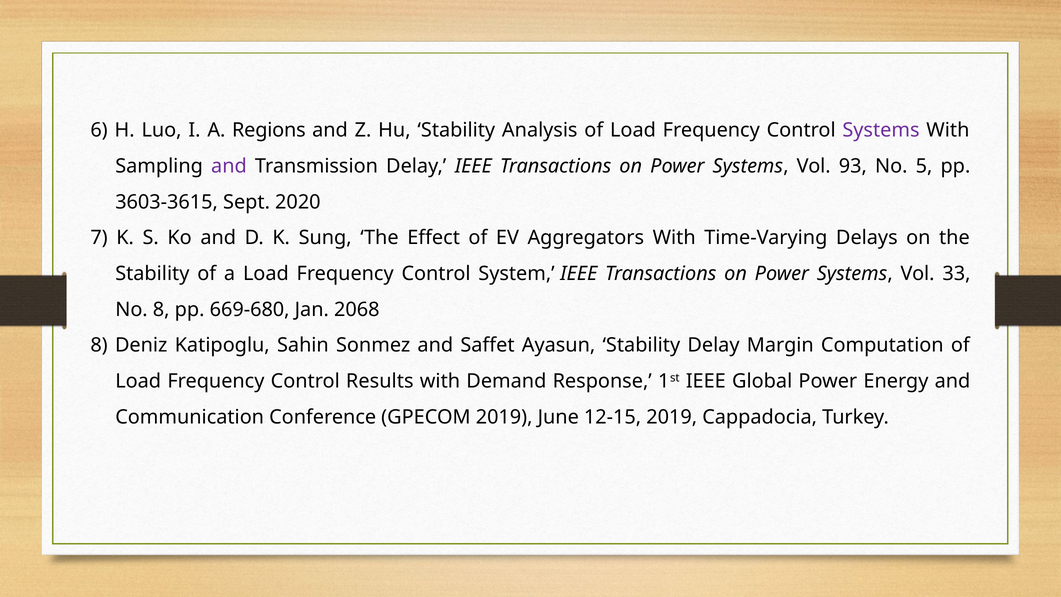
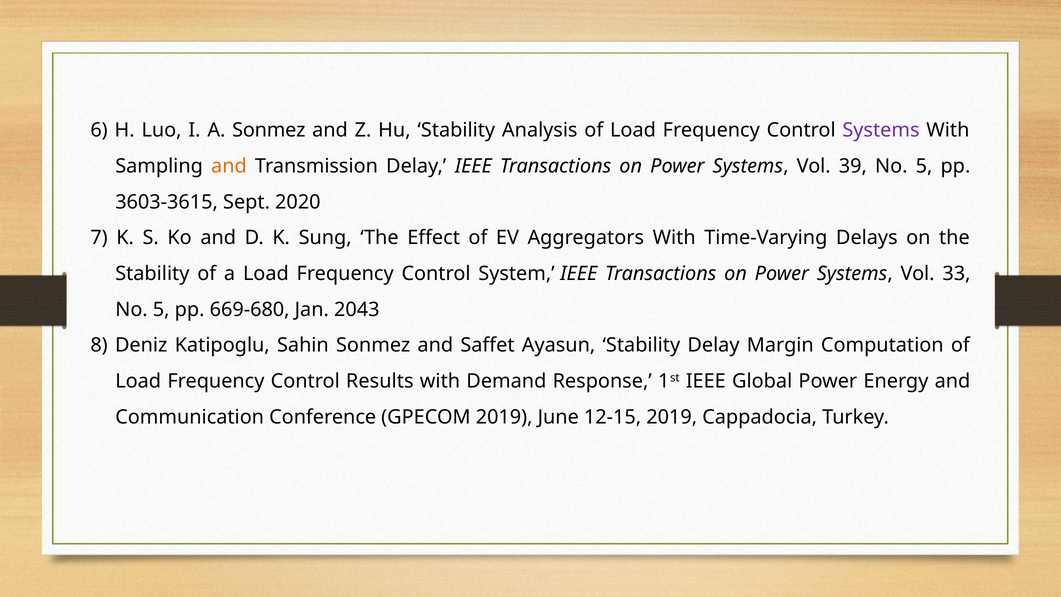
A Regions: Regions -> Sonmez
and at (229, 166) colour: purple -> orange
93: 93 -> 39
8 at (161, 309): 8 -> 5
2068: 2068 -> 2043
